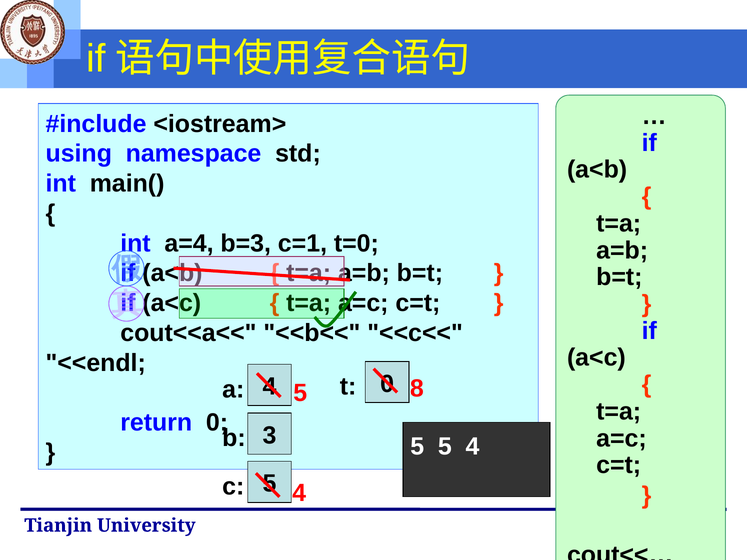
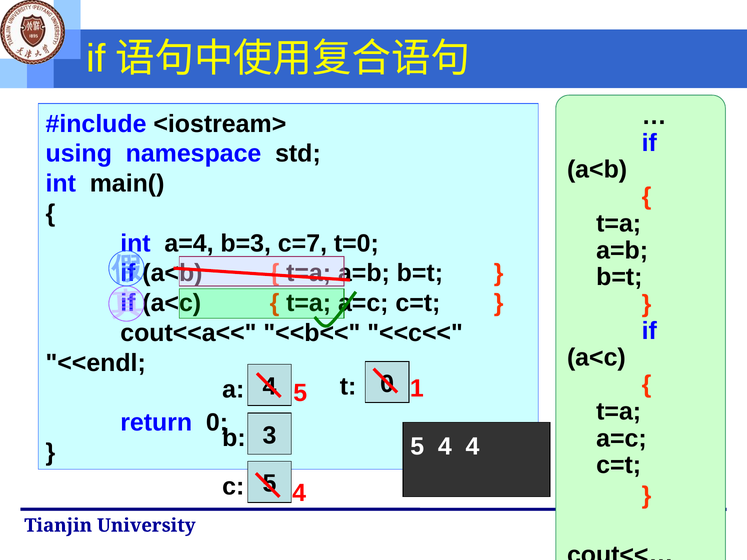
c=1: c=1 -> c=7
8: 8 -> 1
5 at (445, 447): 5 -> 4
